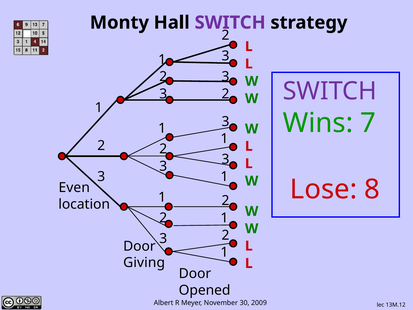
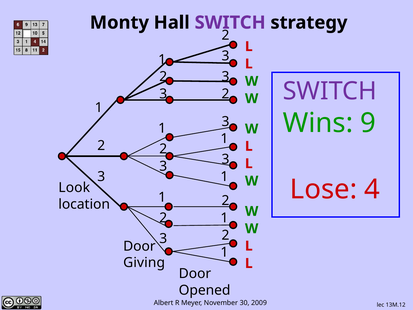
7: 7 -> 9
8: 8 -> 4
Even: Even -> Look
